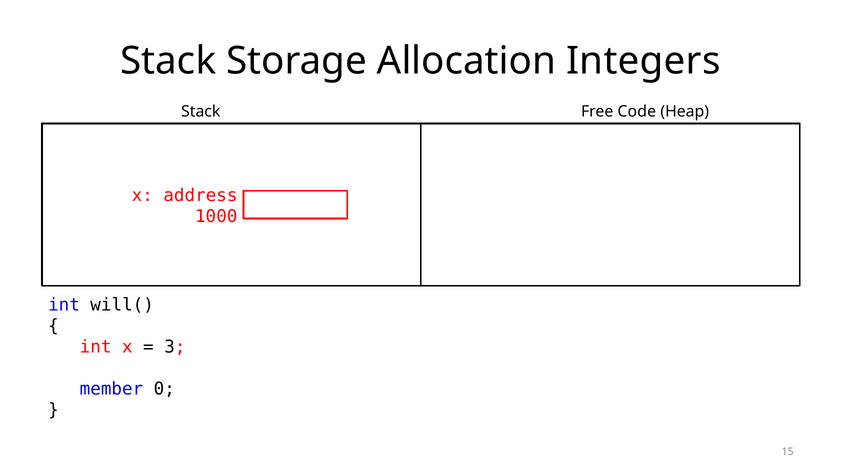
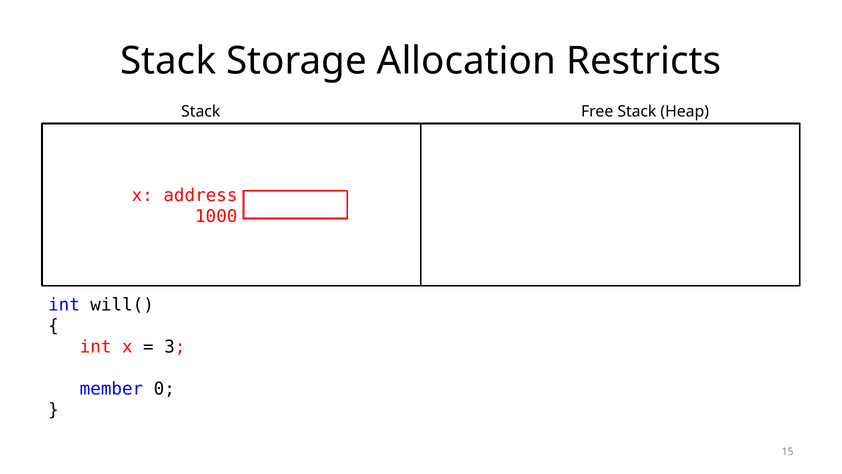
Integers: Integers -> Restricts
Free Code: Code -> Stack
